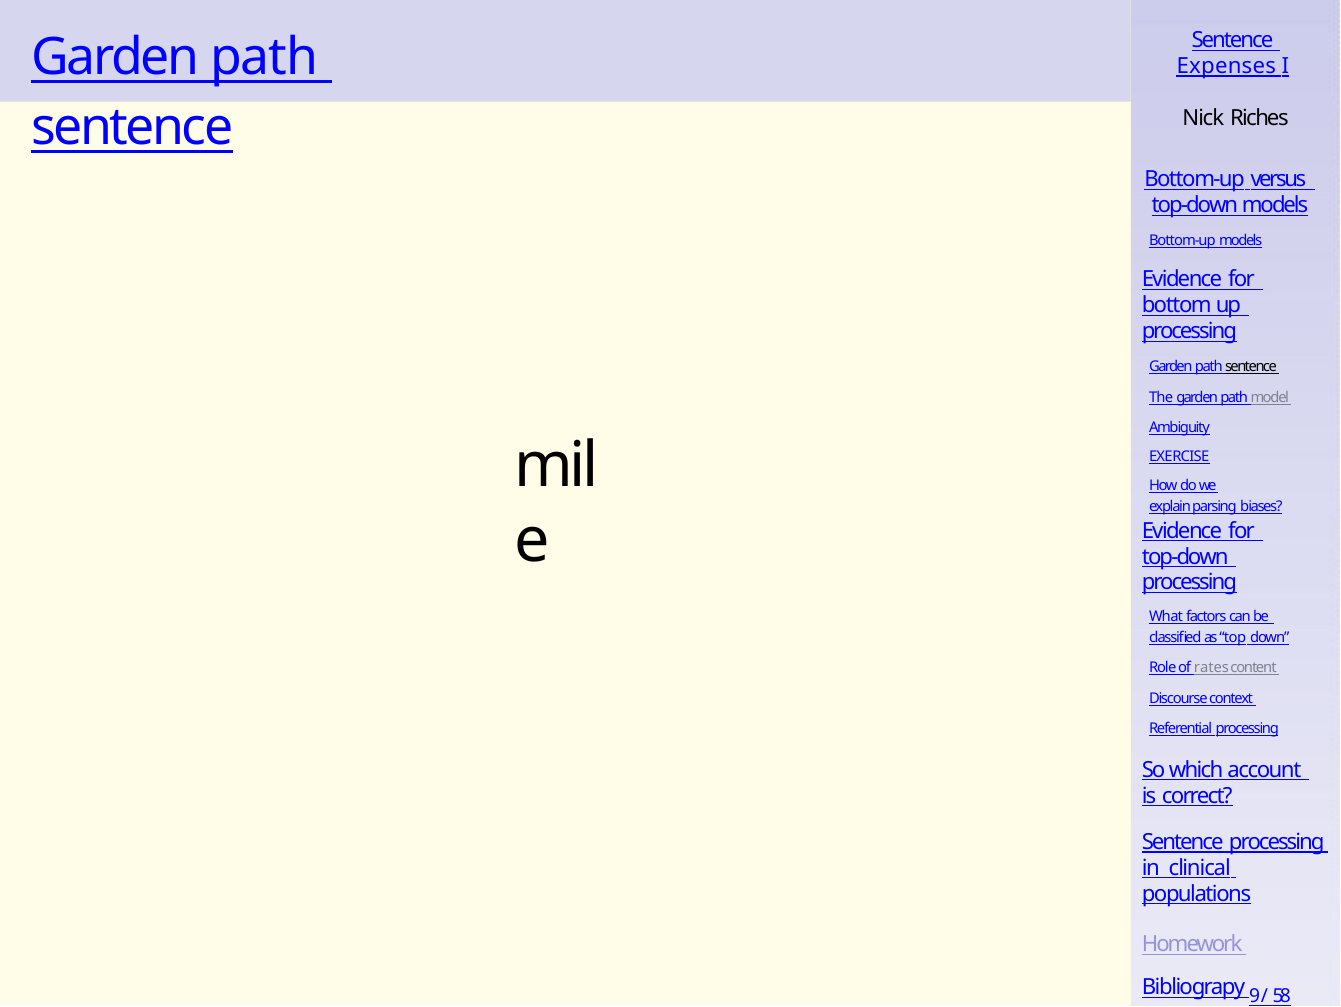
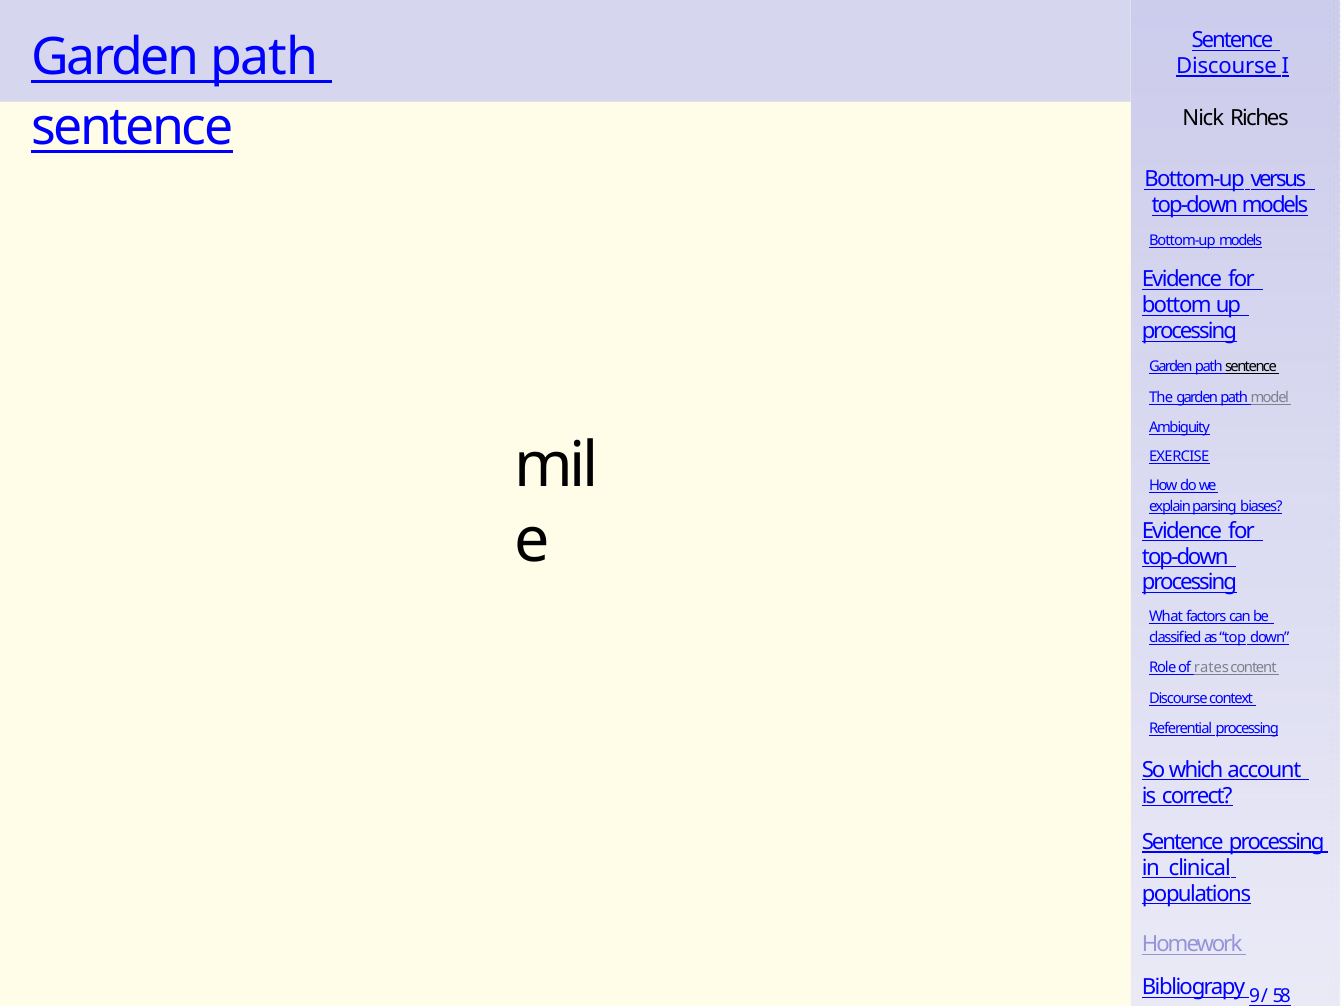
Expenses at (1226, 66): Expenses -> Discourse
